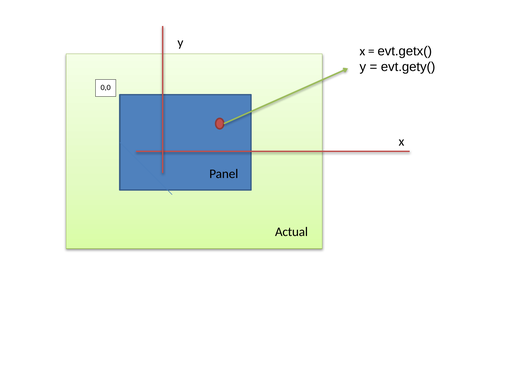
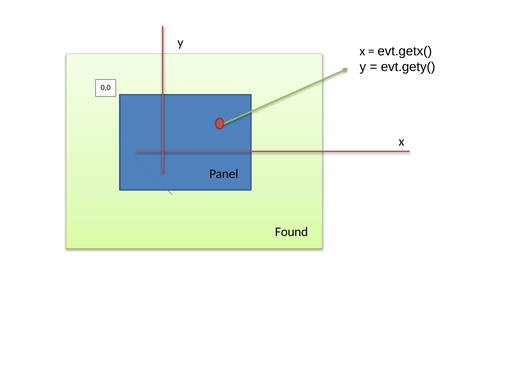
Actual: Actual -> Found
